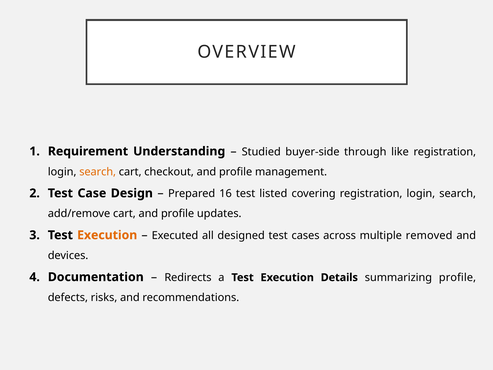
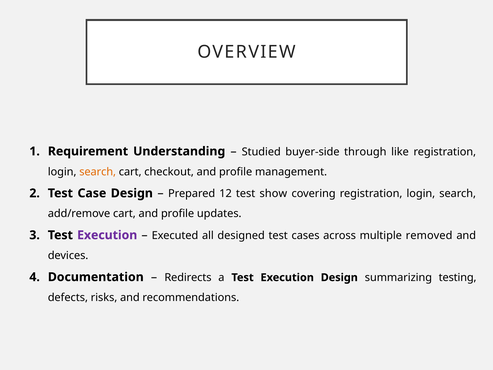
16: 16 -> 12
listed: listed -> show
Execution at (107, 235) colour: orange -> purple
Execution Details: Details -> Design
summarizing profile: profile -> testing
